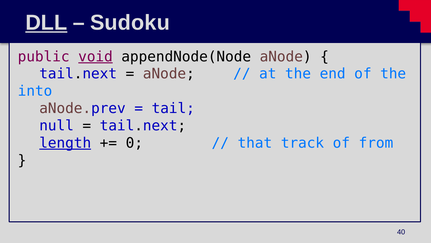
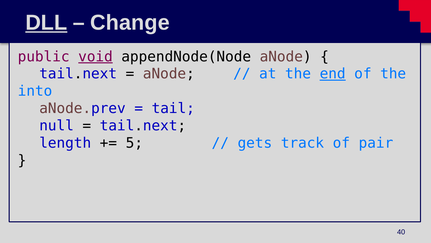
Sudoku: Sudoku -> Change
end underline: none -> present
length underline: present -> none
0: 0 -> 5
that: that -> gets
from: from -> pair
